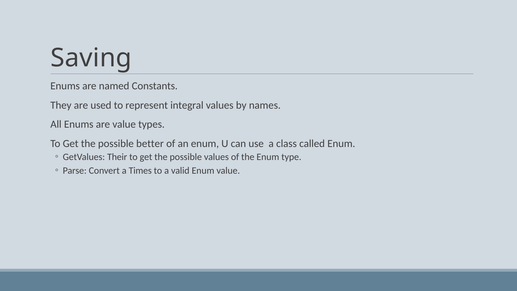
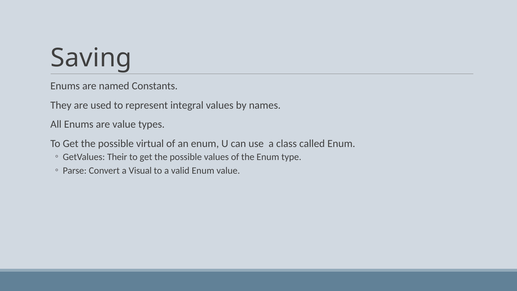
better: better -> virtual
Times: Times -> Visual
